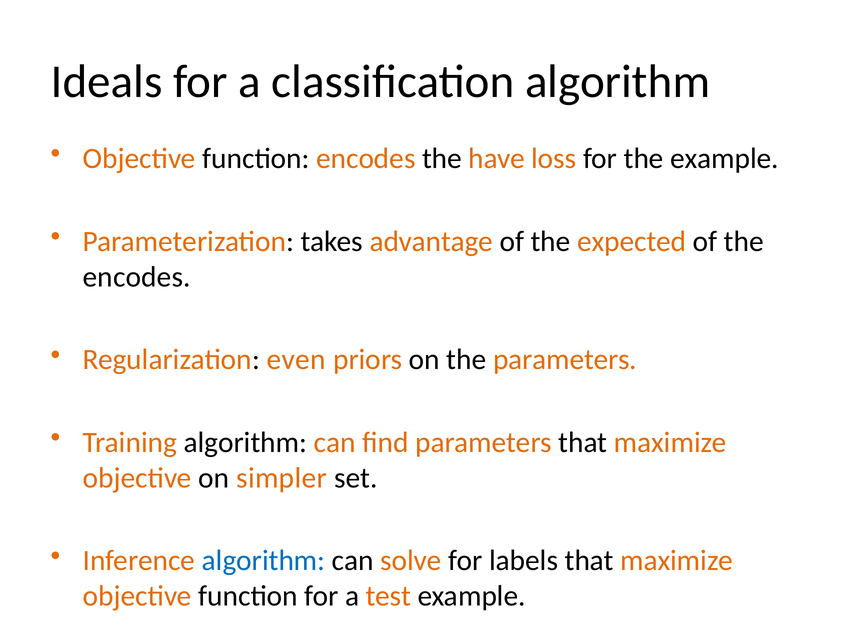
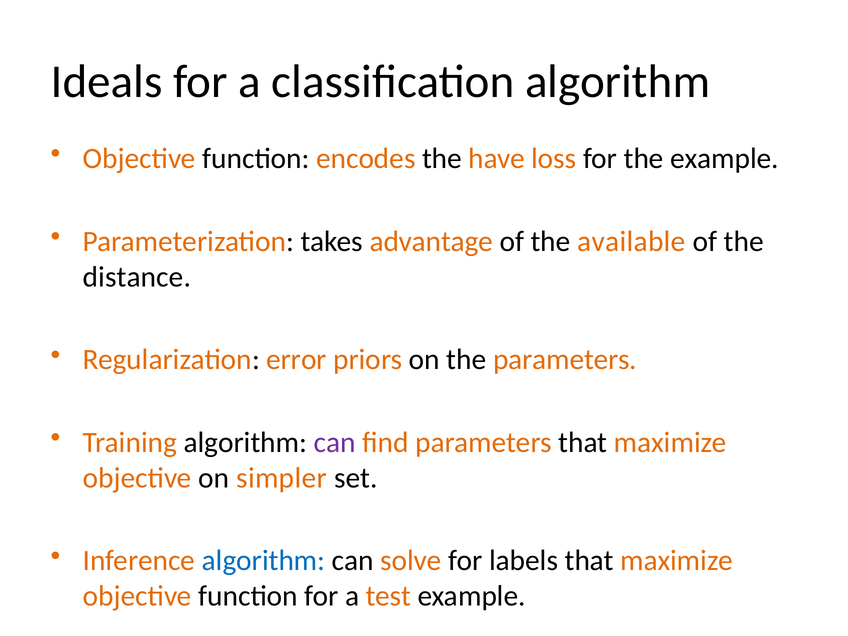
expected: expected -> available
encodes at (137, 277): encodes -> distance
even: even -> error
can at (335, 443) colour: orange -> purple
